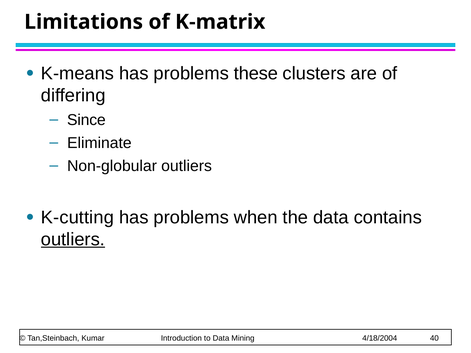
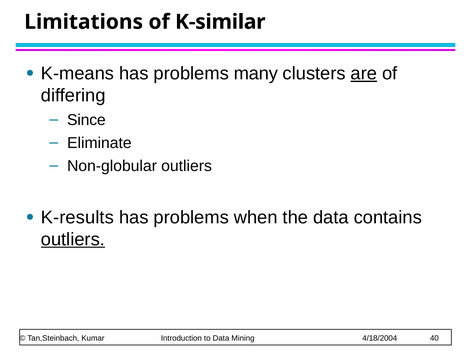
K-matrix: K-matrix -> K-similar
these: these -> many
are underline: none -> present
K-cutting: K-cutting -> K-results
